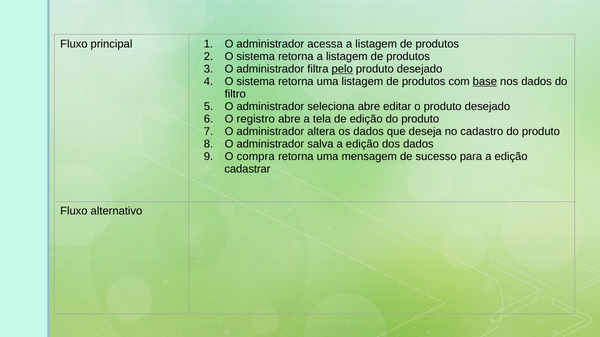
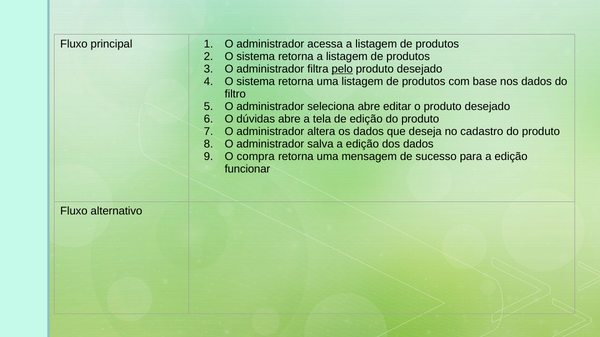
base underline: present -> none
registro: registro -> dúvidas
cadastrar: cadastrar -> funcionar
